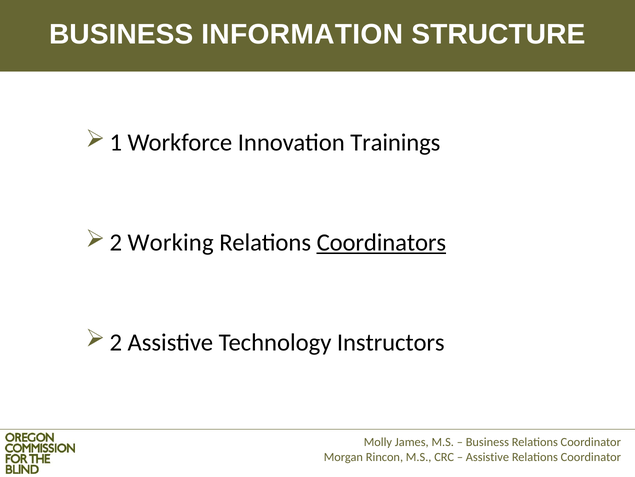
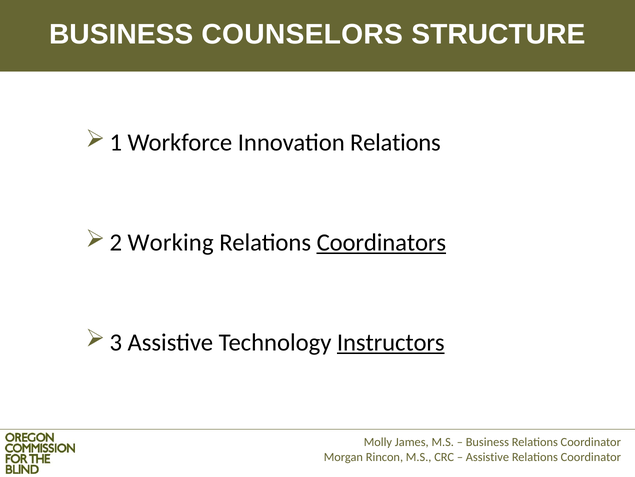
INFORMATION: INFORMATION -> COUNSELORS
Innovation Trainings: Trainings -> Relations
2 at (116, 342): 2 -> 3
Instructors underline: none -> present
